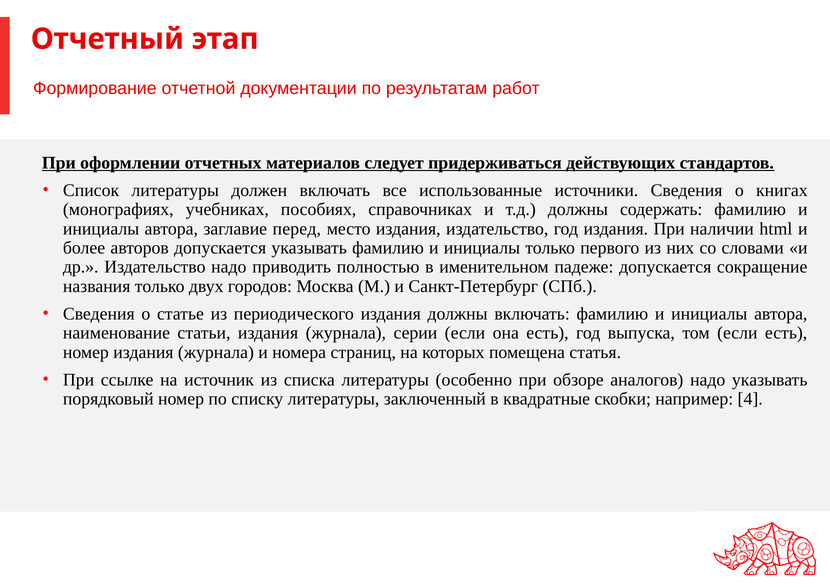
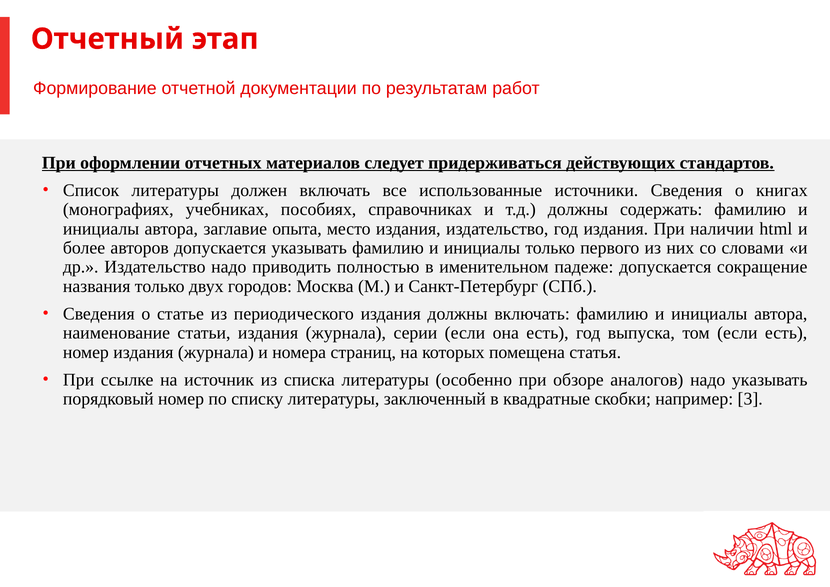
перед: перед -> опыта
4: 4 -> 3
